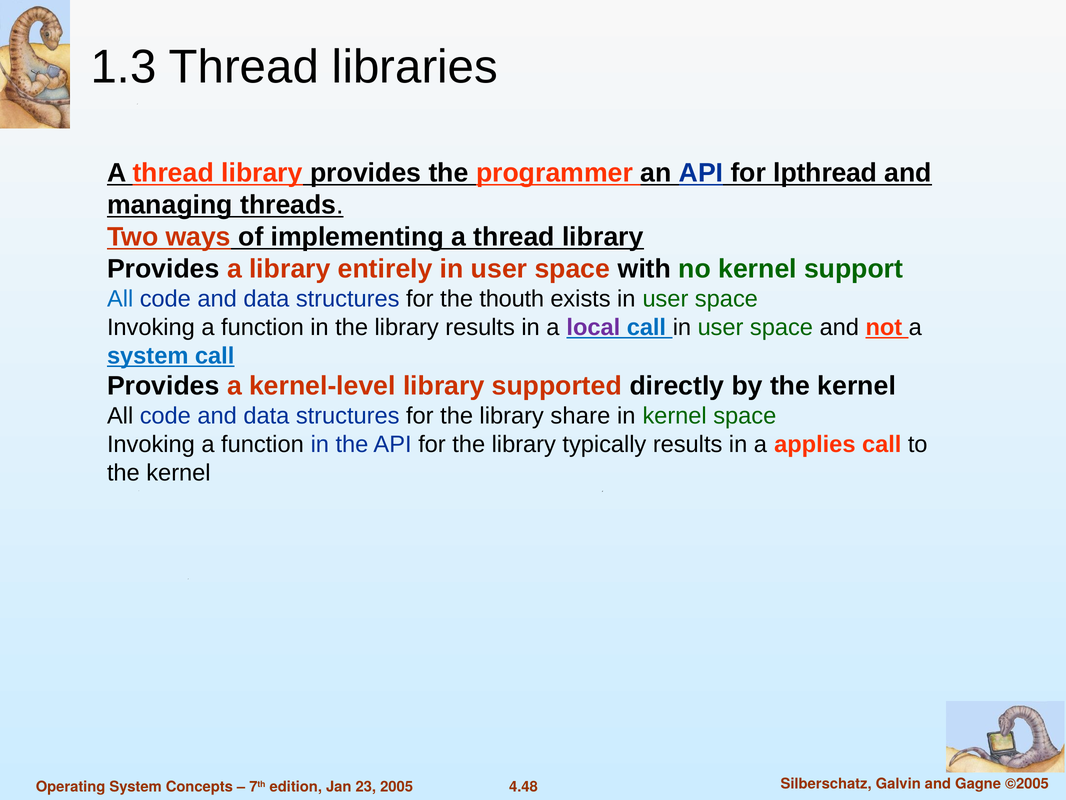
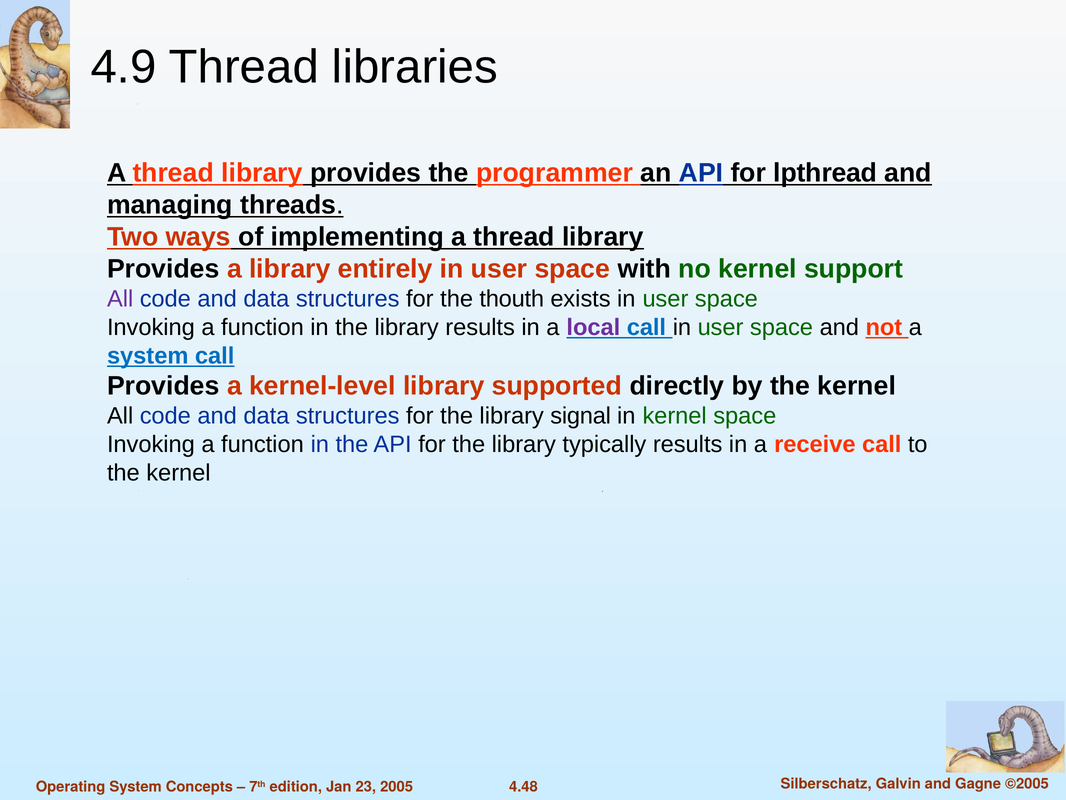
1.3: 1.3 -> 4.9
All at (120, 299) colour: blue -> purple
share: share -> signal
applies: applies -> receive
